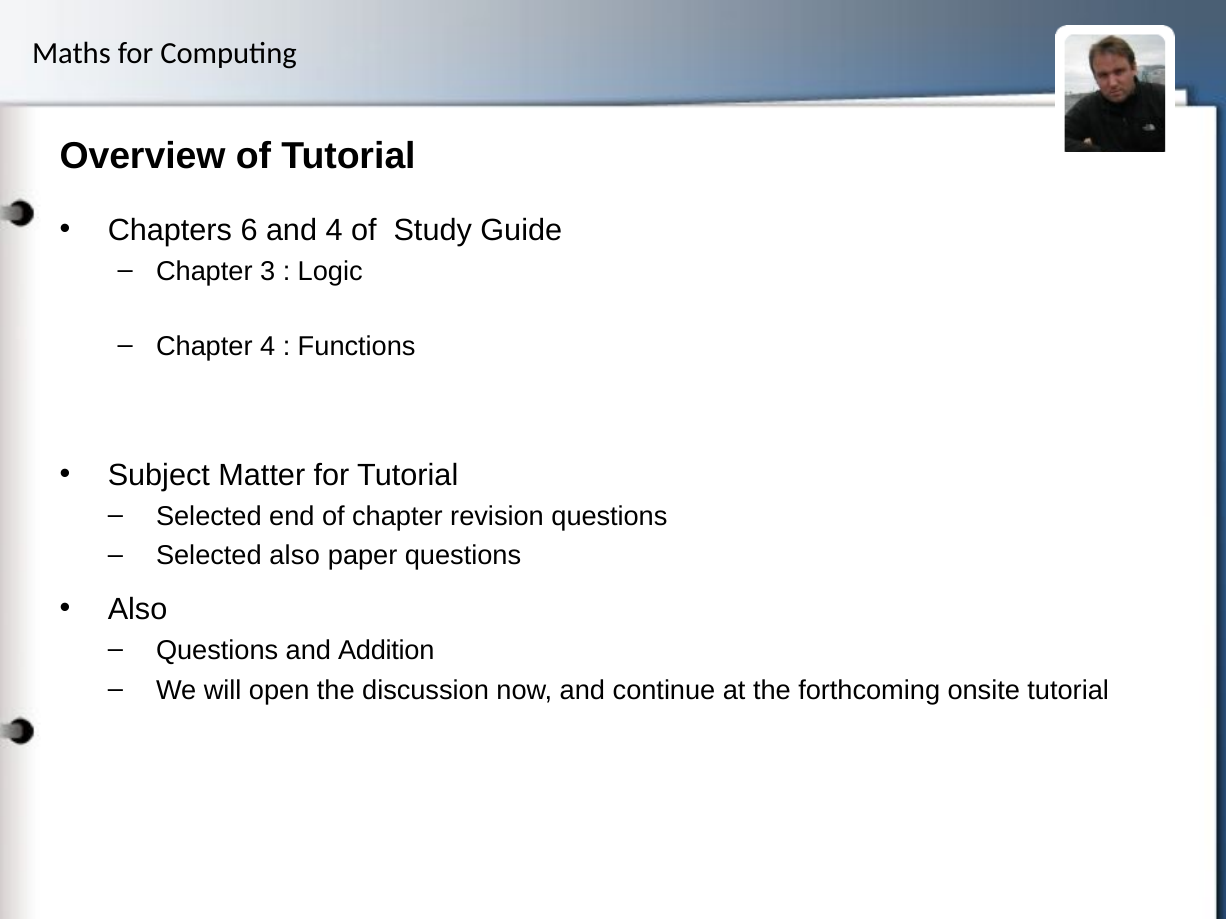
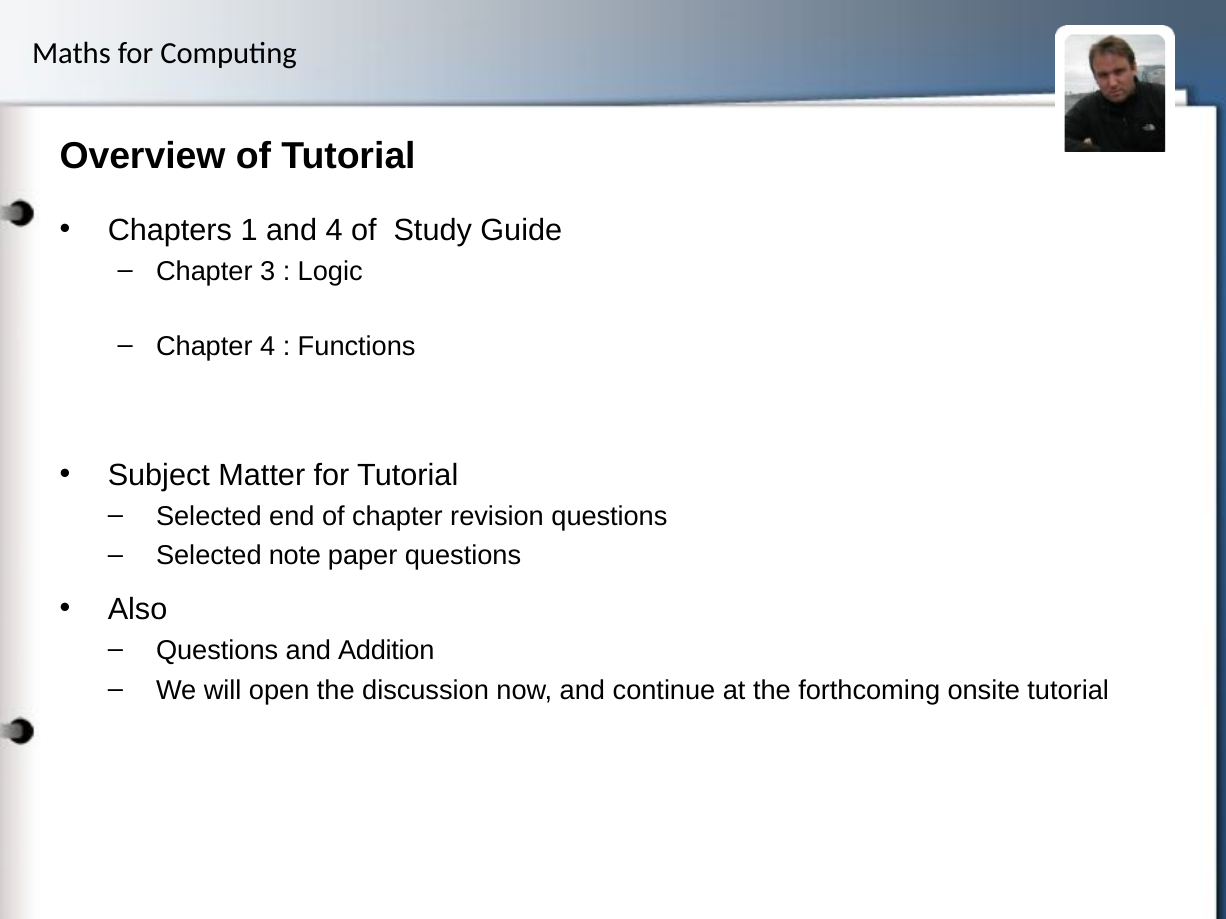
6: 6 -> 1
Selected also: also -> note
